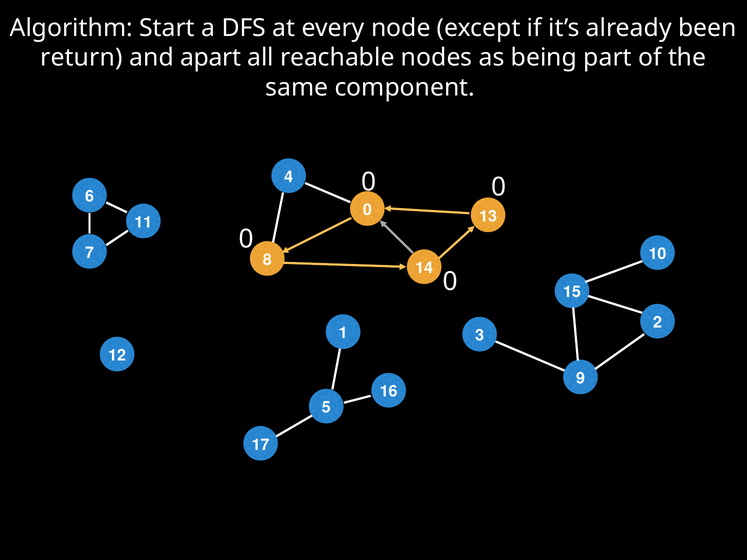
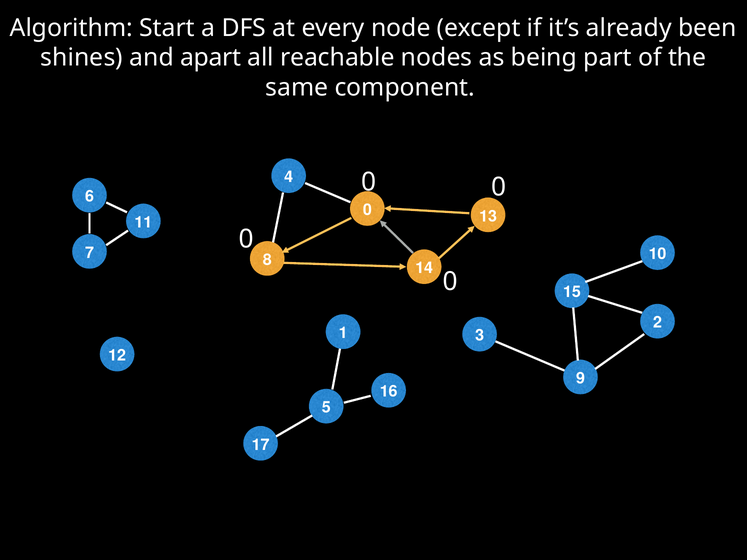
return: return -> shines
